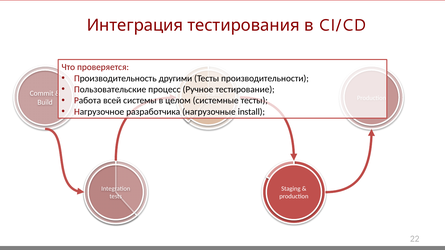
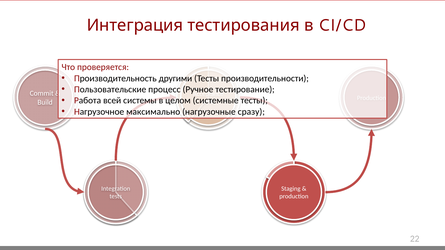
разработчика: разработчика -> максимально
install: install -> сразу
